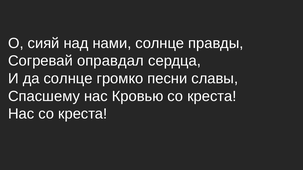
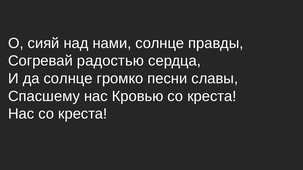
оправдал: оправдал -> радостью
